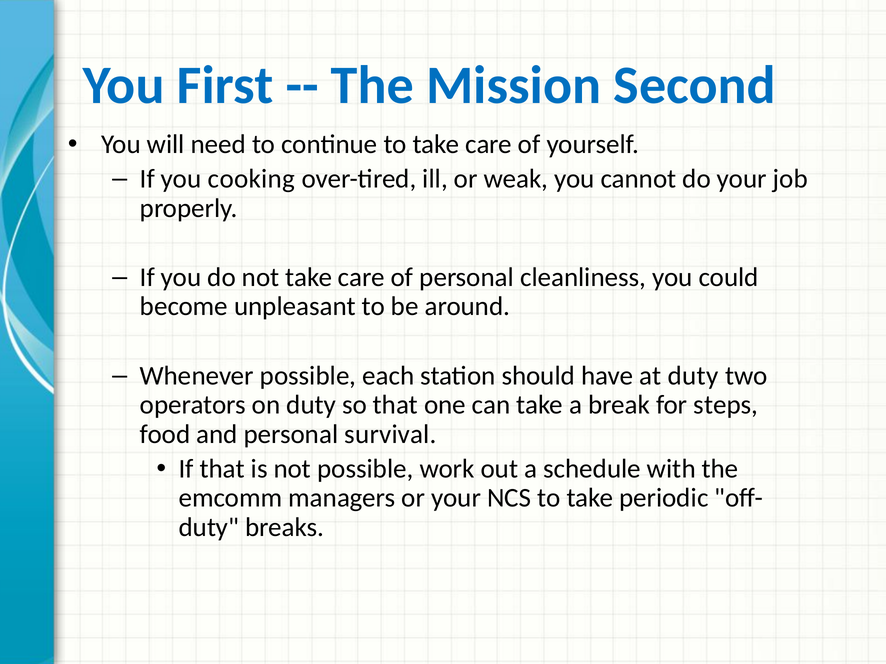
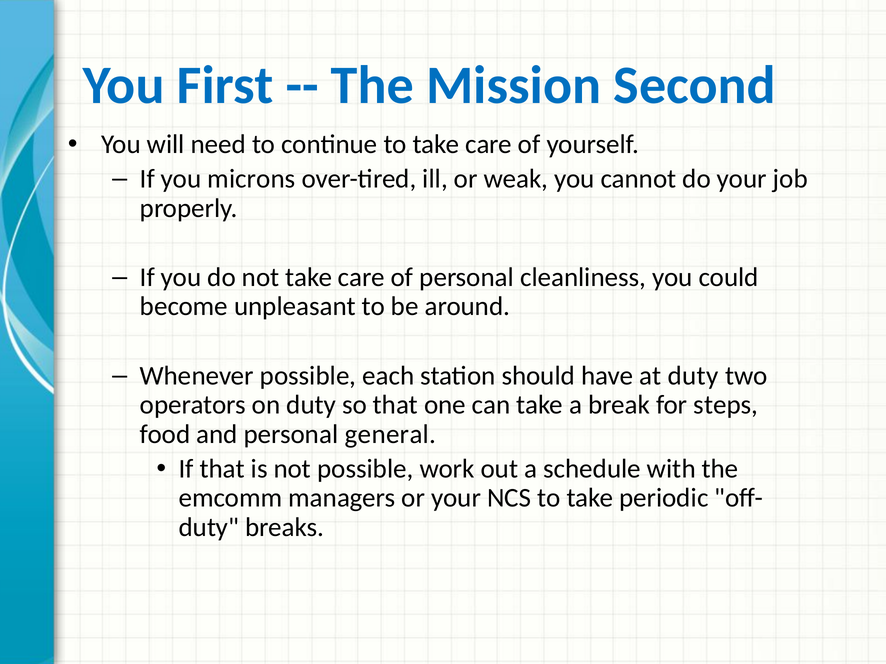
cooking: cooking -> microns
survival: survival -> general
